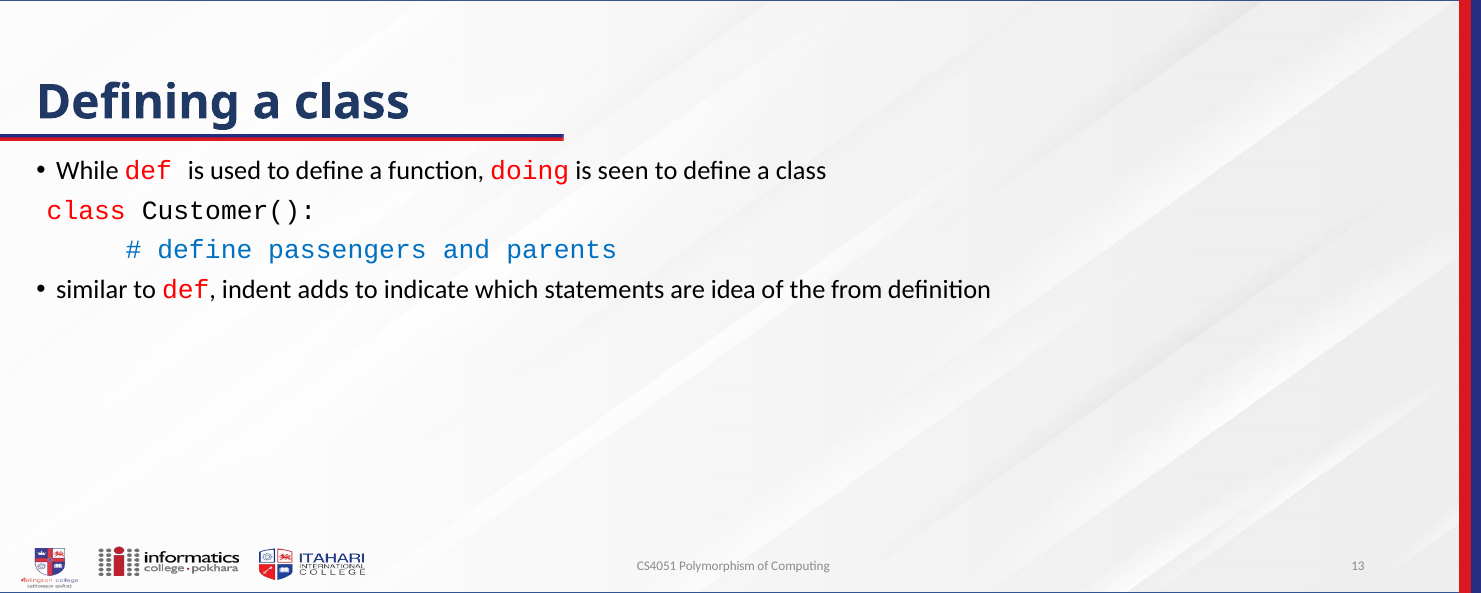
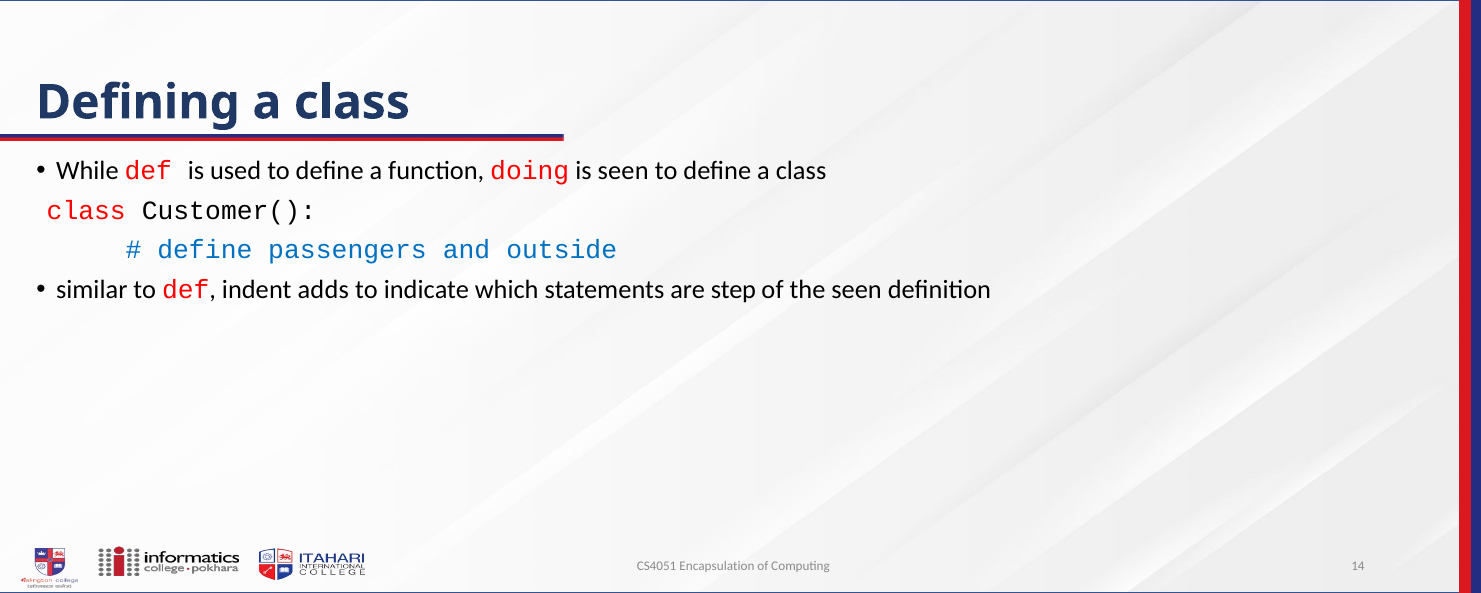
parents: parents -> outside
idea: idea -> step
the from: from -> seen
Polymorphism: Polymorphism -> Encapsulation
13: 13 -> 14
